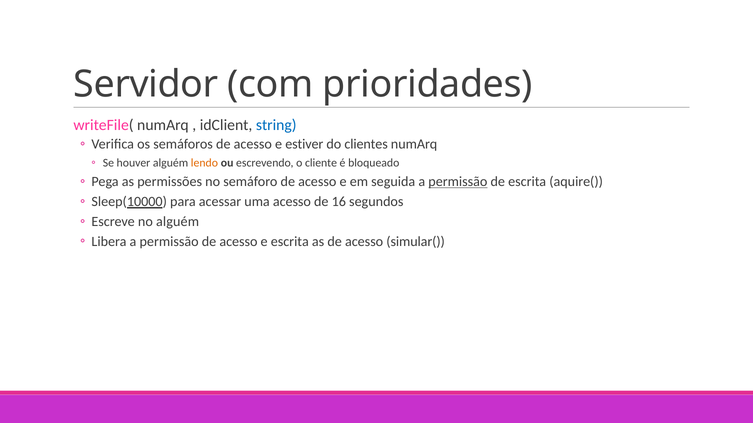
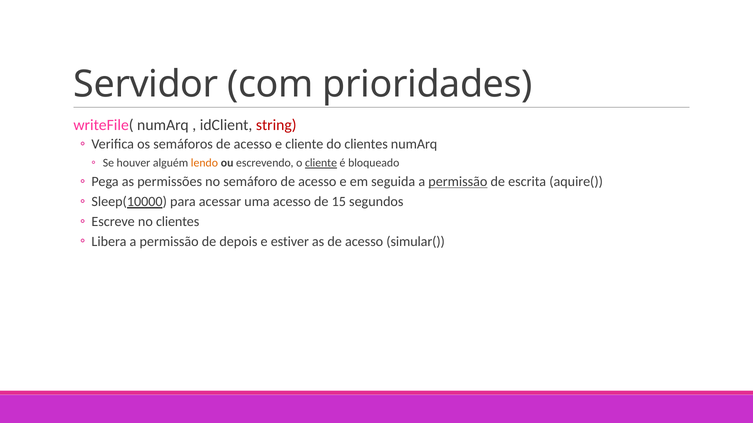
string colour: blue -> red
e estiver: estiver -> cliente
cliente at (321, 163) underline: none -> present
16: 16 -> 15
no alguém: alguém -> clientes
permissão de acesso: acesso -> depois
e escrita: escrita -> estiver
